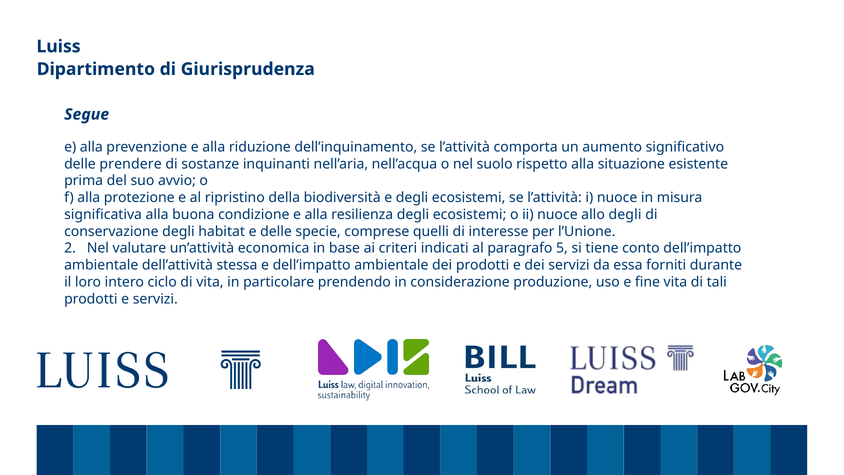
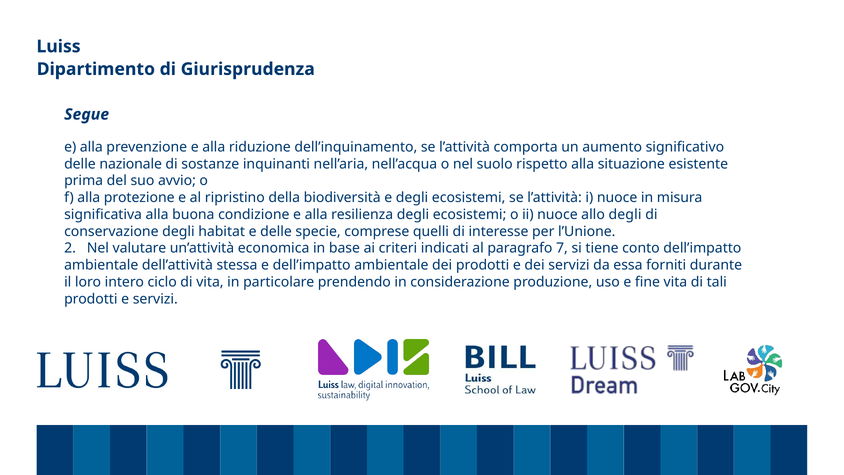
prendere: prendere -> nazionale
5: 5 -> 7
